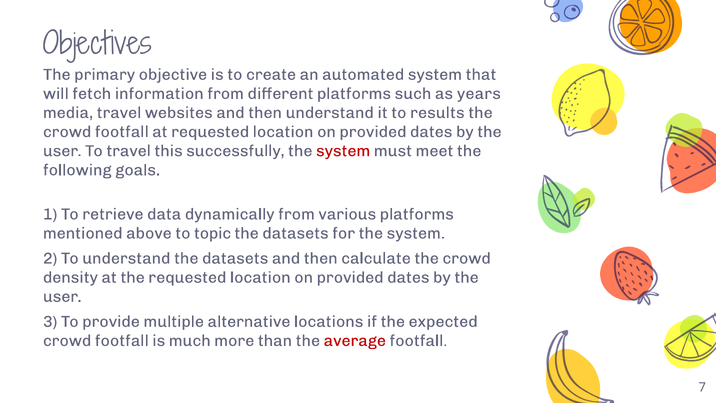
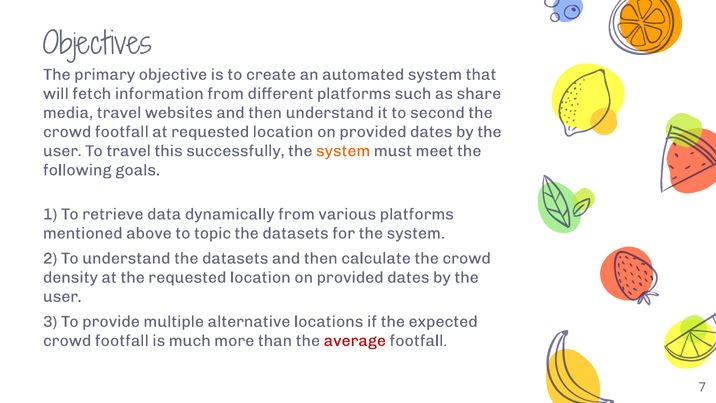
years: years -> share
results: results -> second
system at (343, 151) colour: red -> orange
